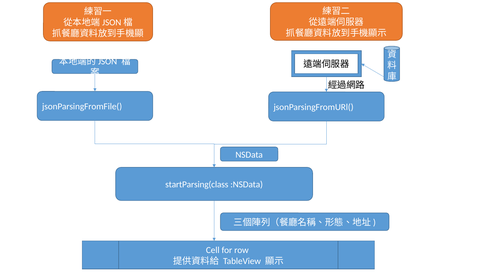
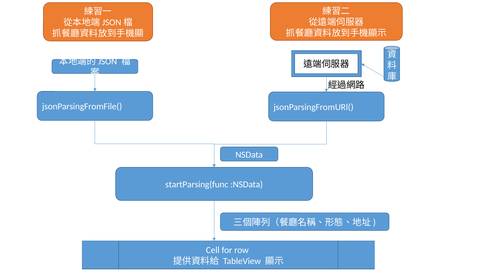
startParsing(class: startParsing(class -> startParsing(func
